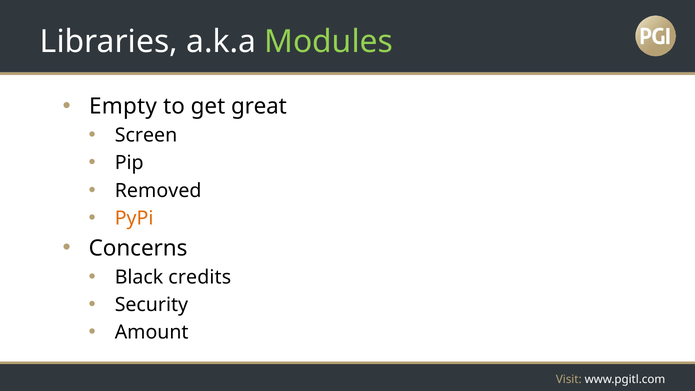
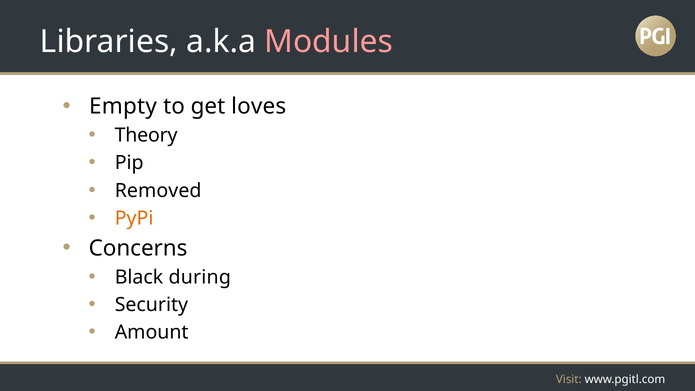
Modules colour: light green -> pink
great: great -> loves
Screen: Screen -> Theory
credits: credits -> during
